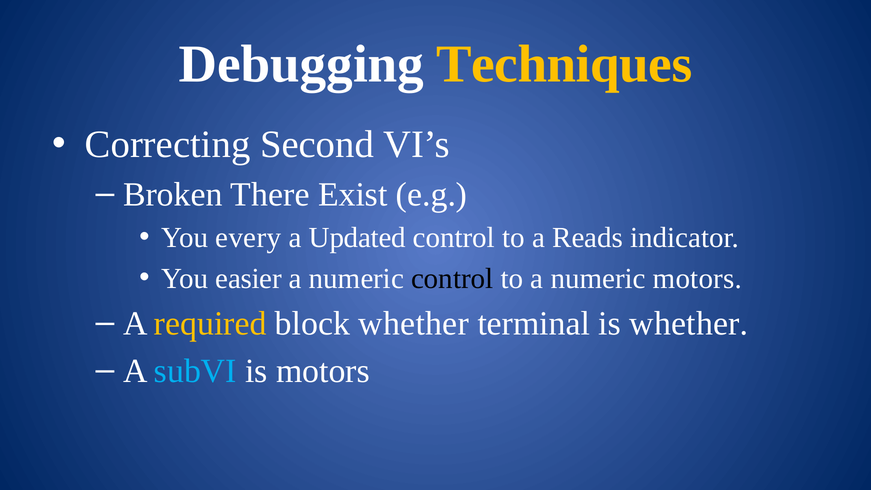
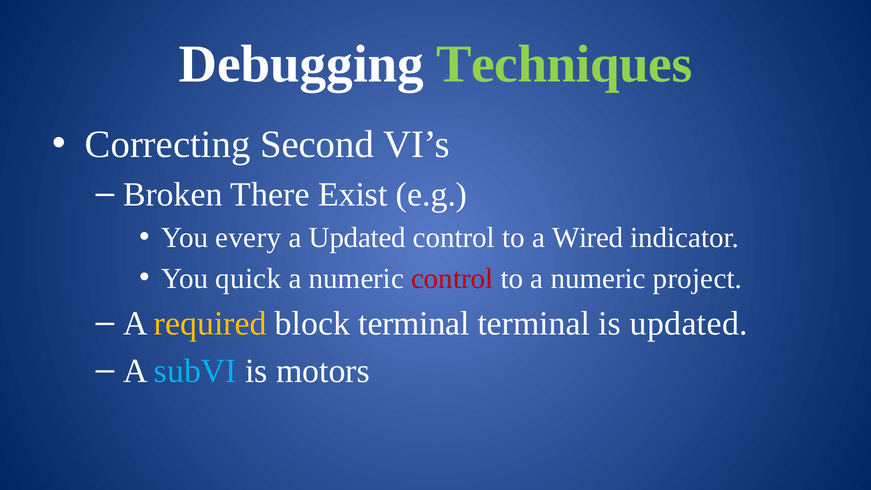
Techniques colour: yellow -> light green
Reads: Reads -> Wired
easier: easier -> quick
control at (452, 278) colour: black -> red
numeric motors: motors -> project
block whether: whether -> terminal
is whether: whether -> updated
